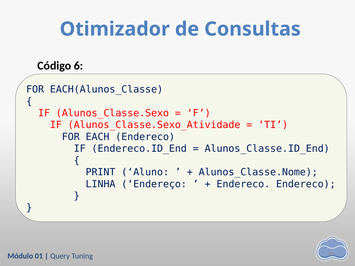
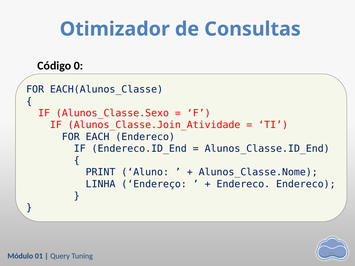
6: 6 -> 0
Alunos_Classe.Sexo_Atividade: Alunos_Classe.Sexo_Atividade -> Alunos_Classe.Join_Atividade
